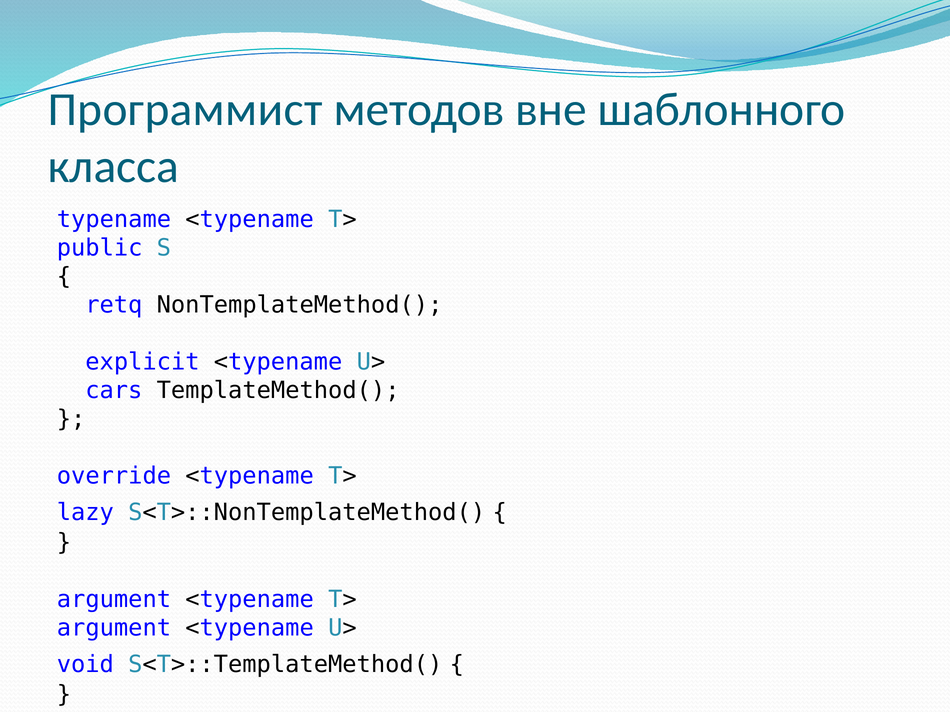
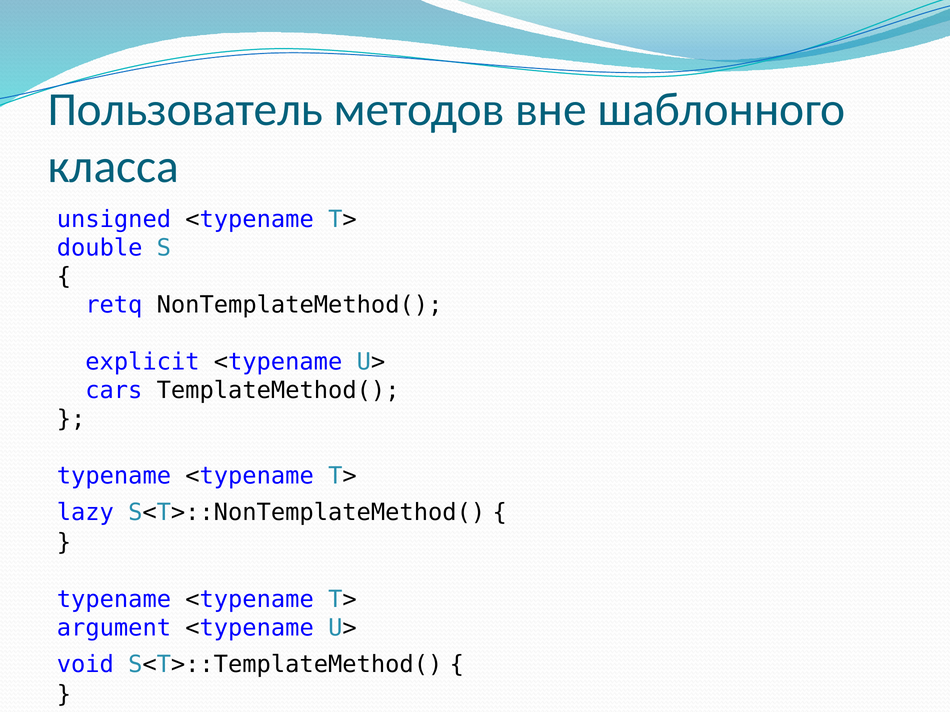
Программист: Программист -> Пользователь
typename: typename -> unsigned
public: public -> double
override at (114, 476): override -> typename
argument at (114, 600): argument -> typename
